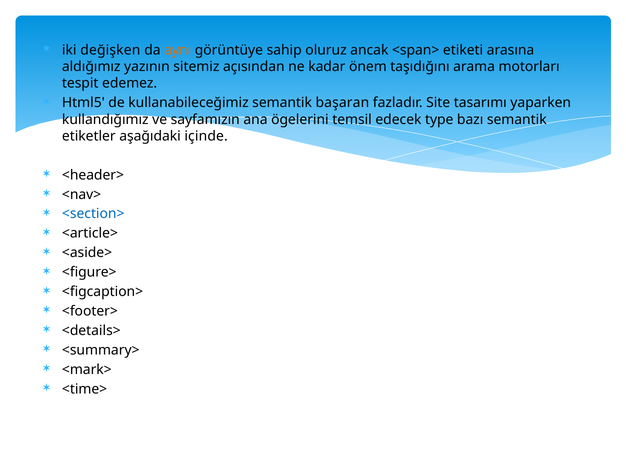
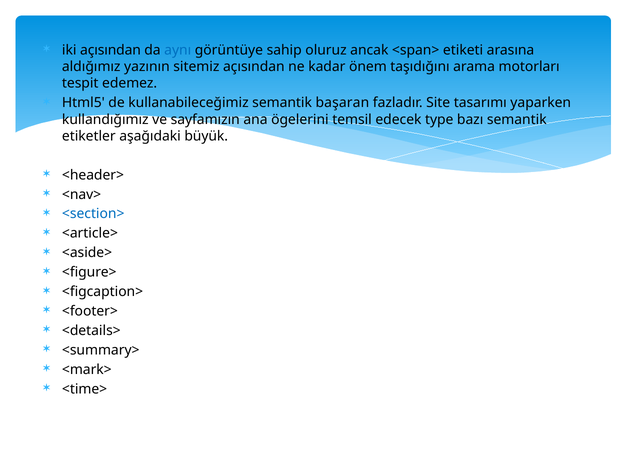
iki değişken: değişken -> açısından
aynı colour: orange -> blue
içinde: içinde -> büyük
